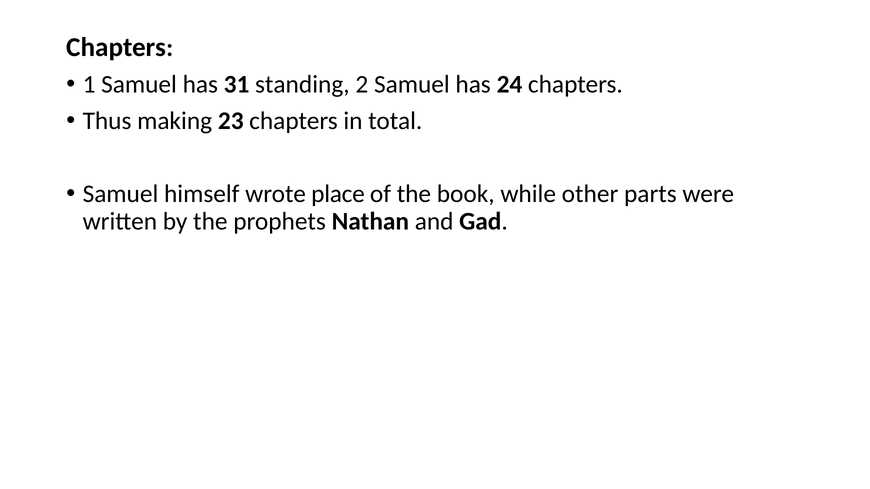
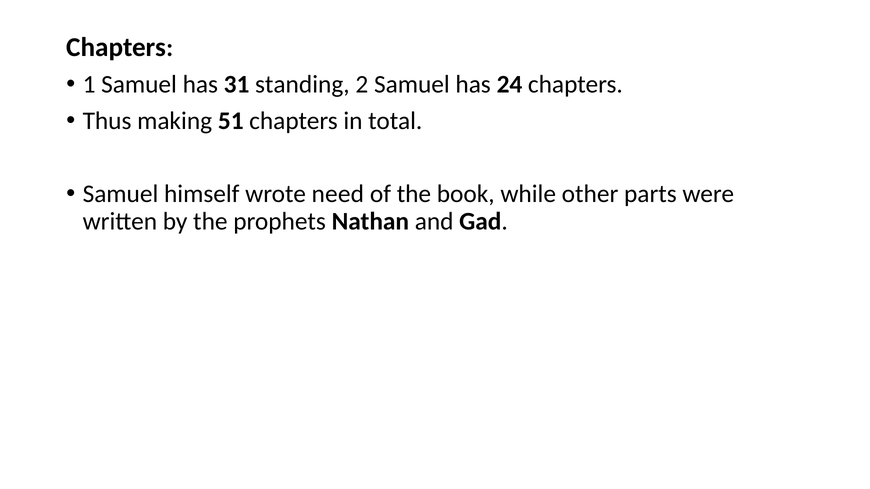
23: 23 -> 51
place: place -> need
